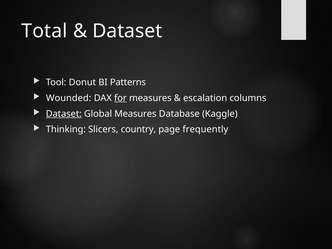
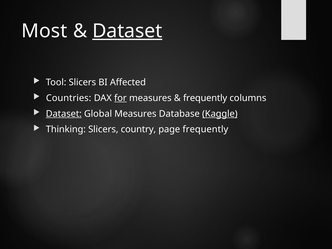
Total: Total -> Most
Dataset at (127, 31) underline: none -> present
Tool Donut: Donut -> Slicers
Patterns: Patterns -> Affected
Wounded: Wounded -> Countries
escalation at (205, 98): escalation -> frequently
Kaggle underline: none -> present
